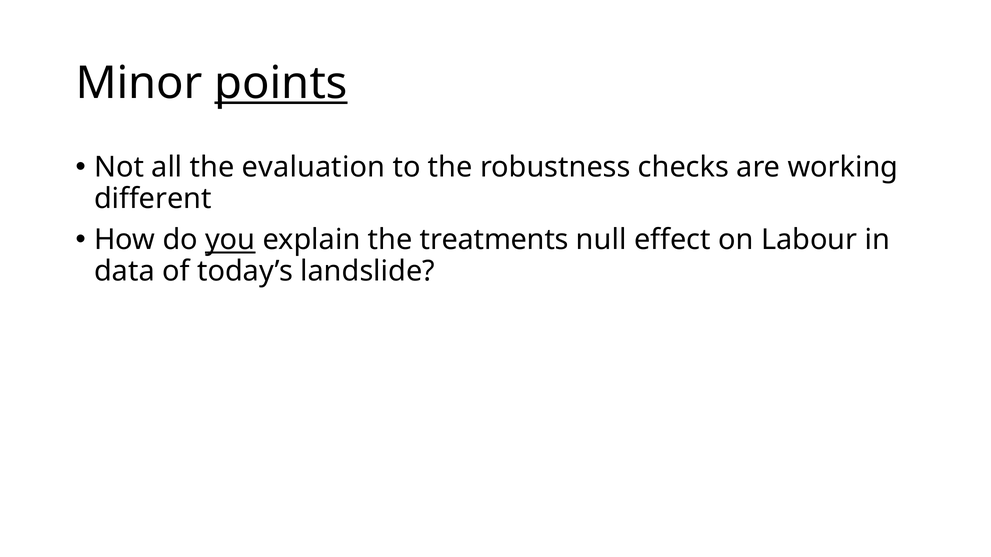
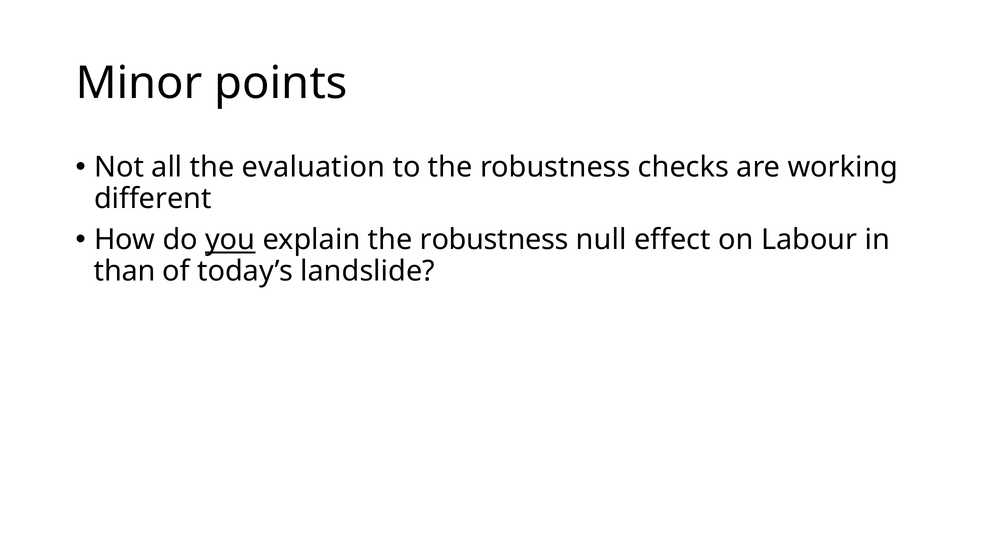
points underline: present -> none
explain the treatments: treatments -> robustness
data: data -> than
